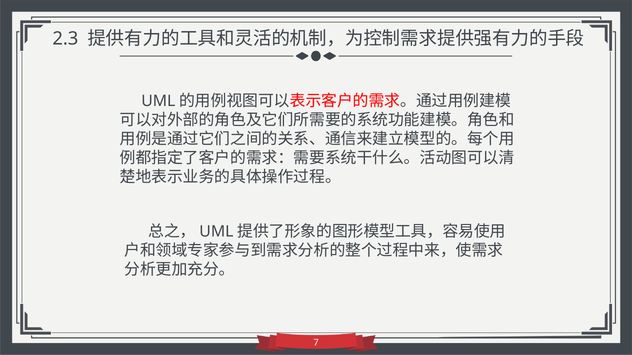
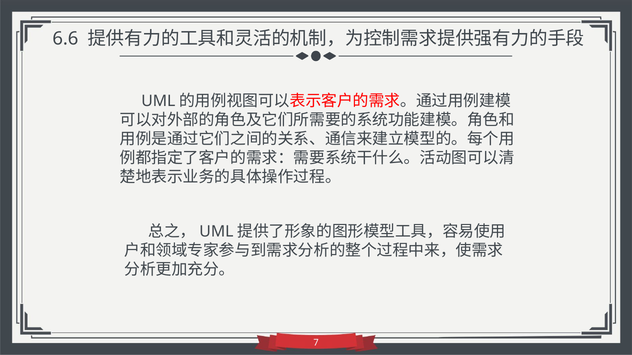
2.3: 2.3 -> 6.6
